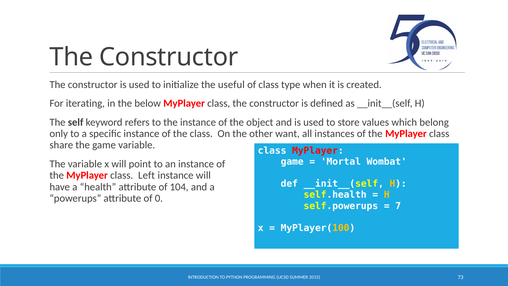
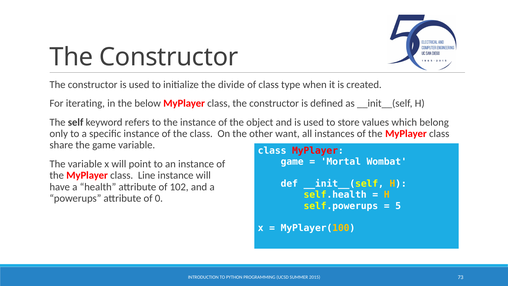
useful: useful -> divide
Left: Left -> Line
104: 104 -> 102
7: 7 -> 5
